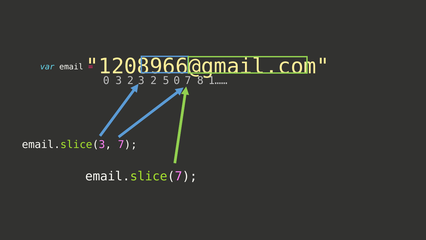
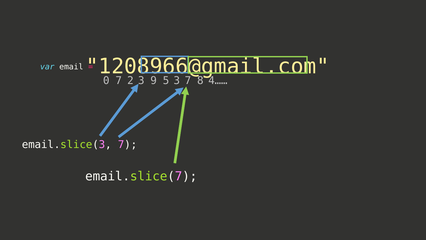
0 3: 3 -> 7
2 at (154, 81): 2 -> 9
5 0: 0 -> 3
1……: 1…… -> 4……
